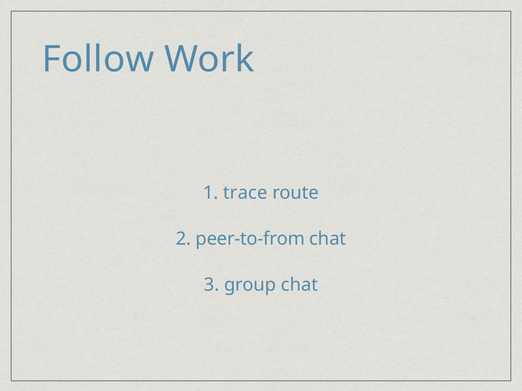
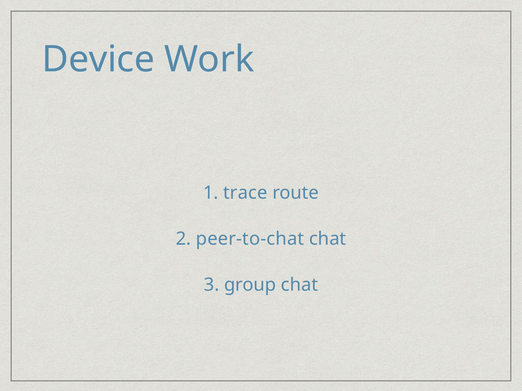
Follow: Follow -> Device
peer-to-from: peer-to-from -> peer-to-chat
